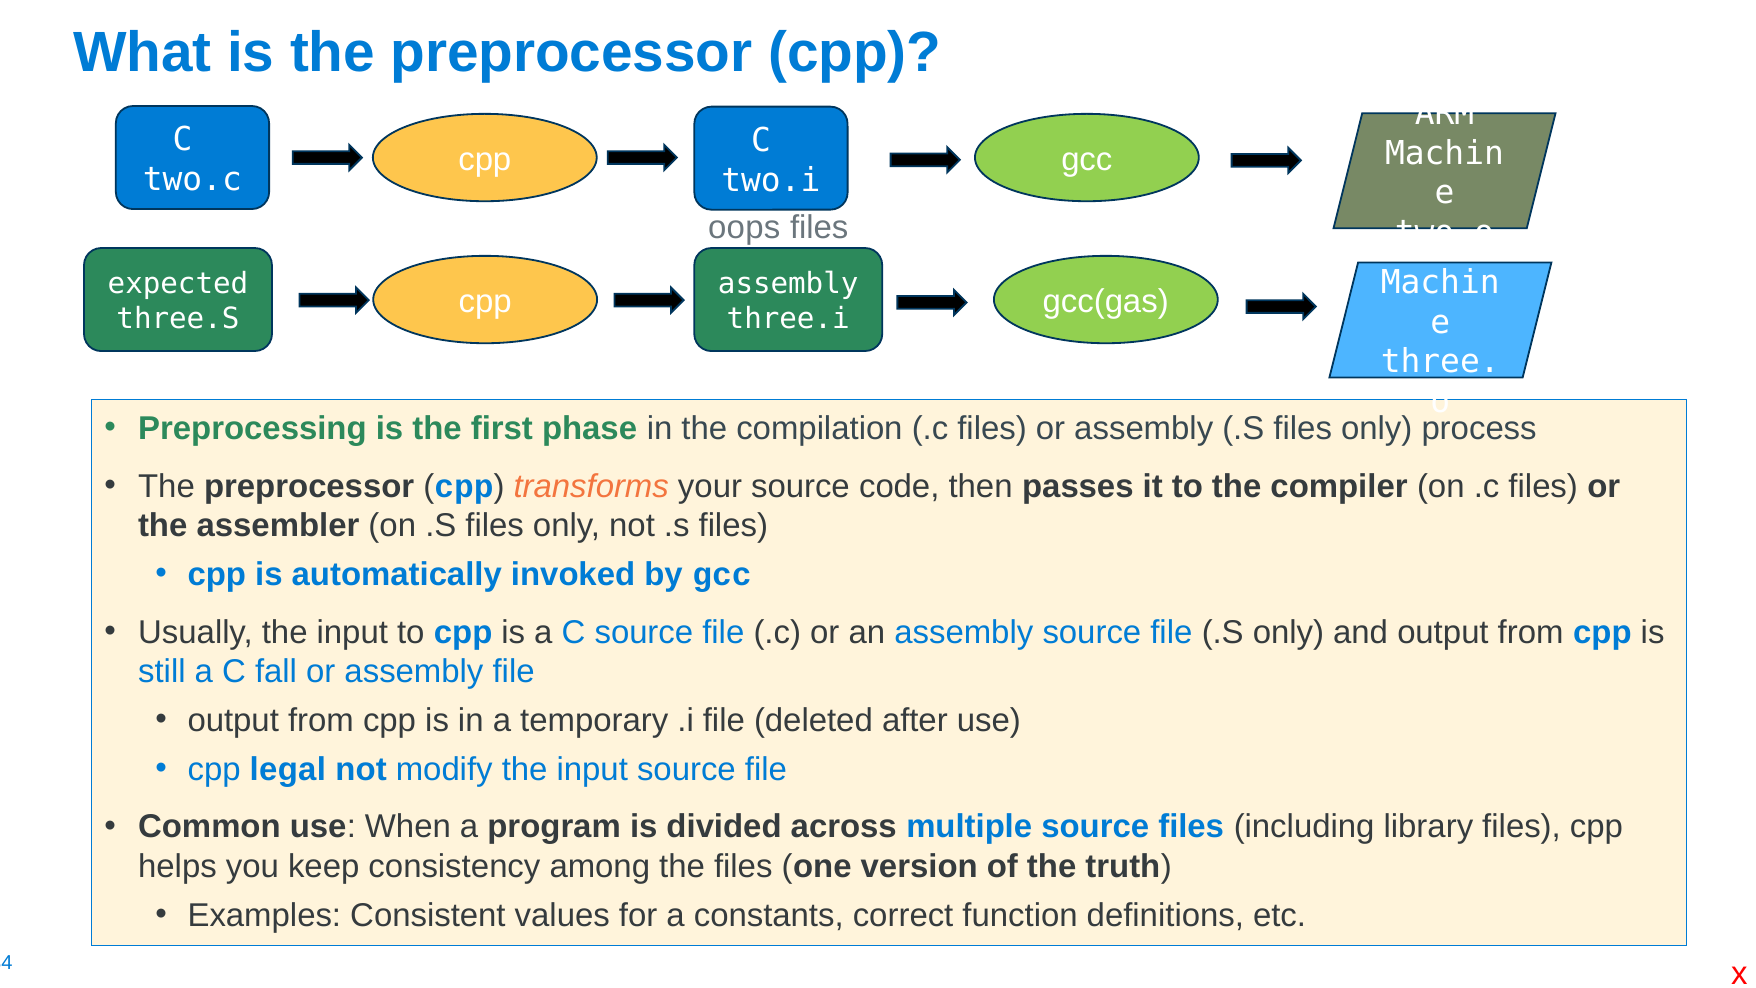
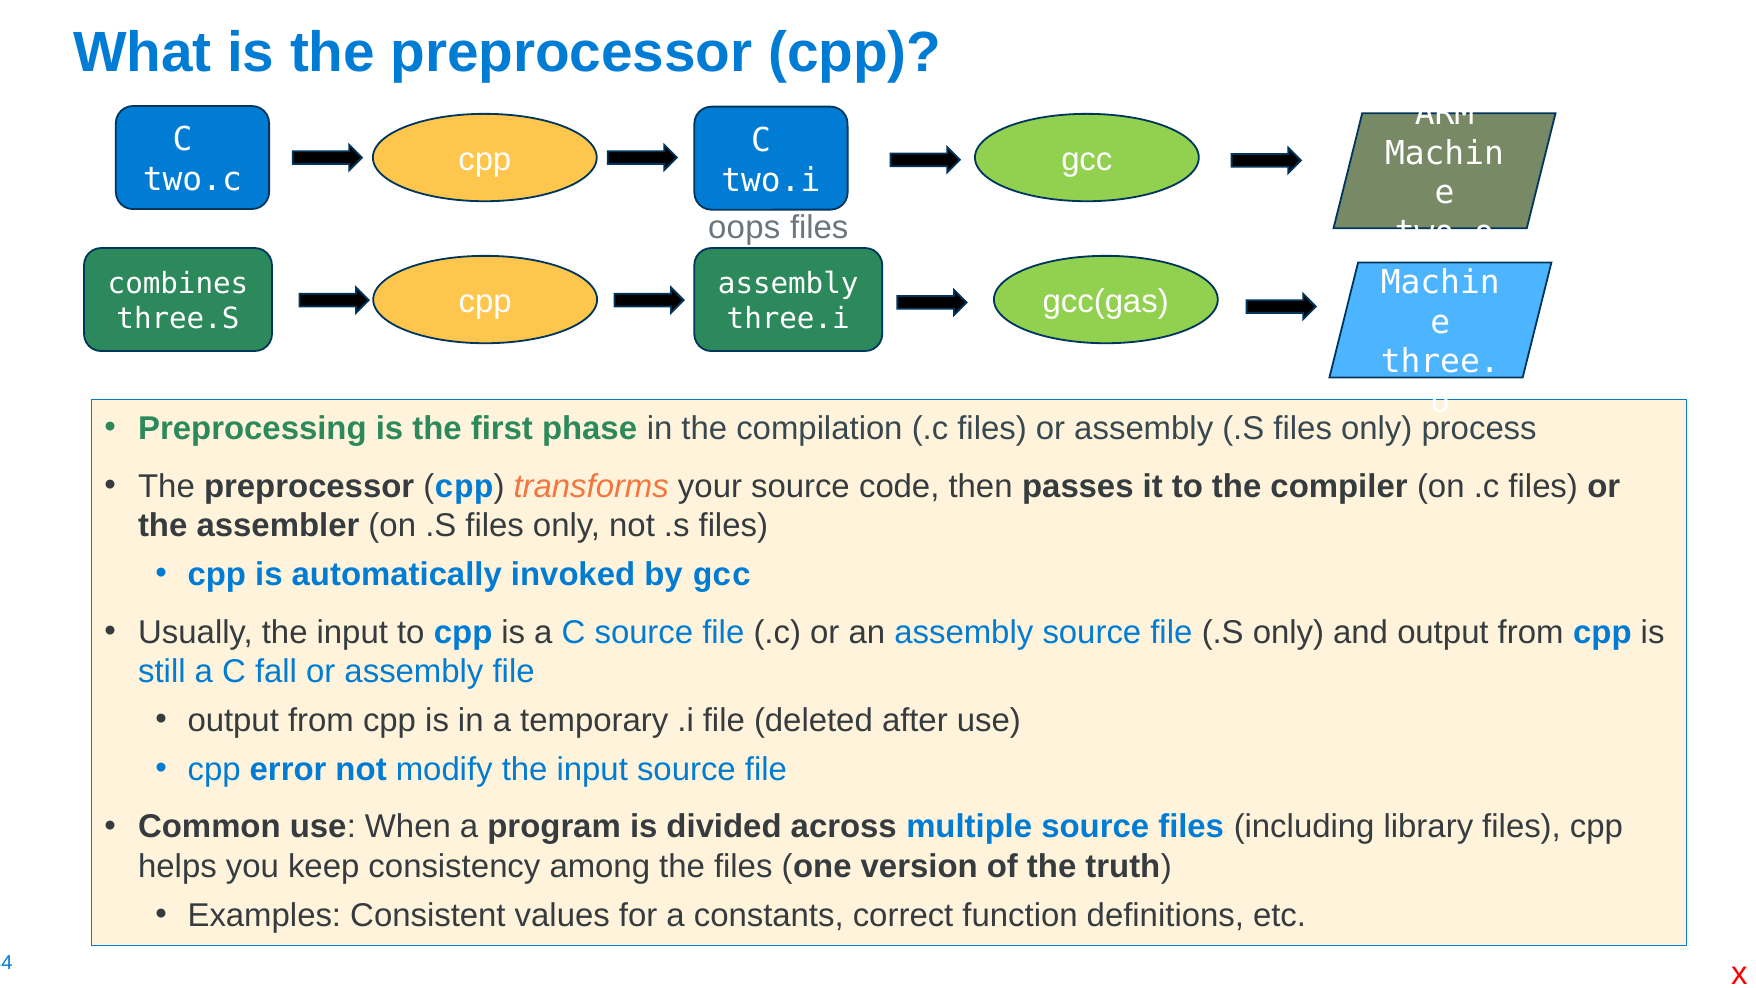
expected: expected -> combines
legal: legal -> error
